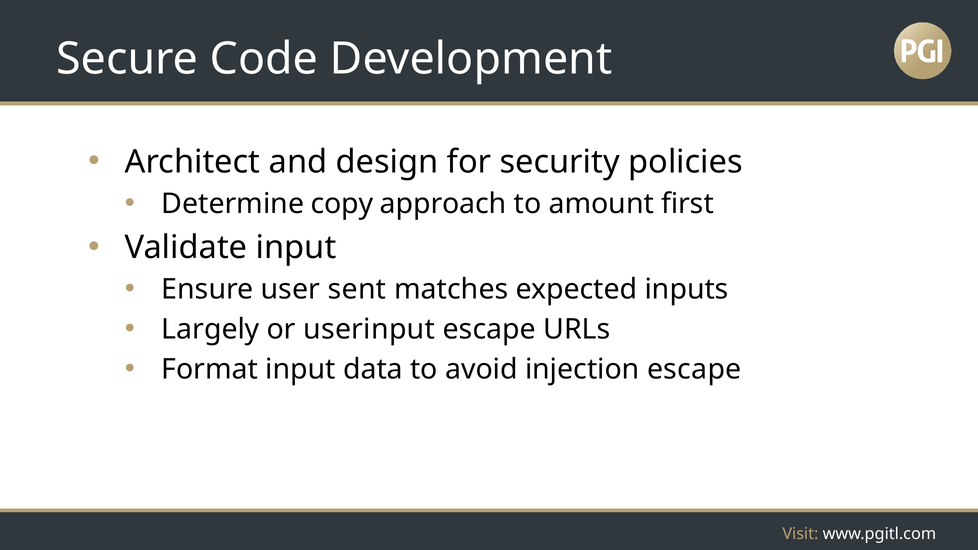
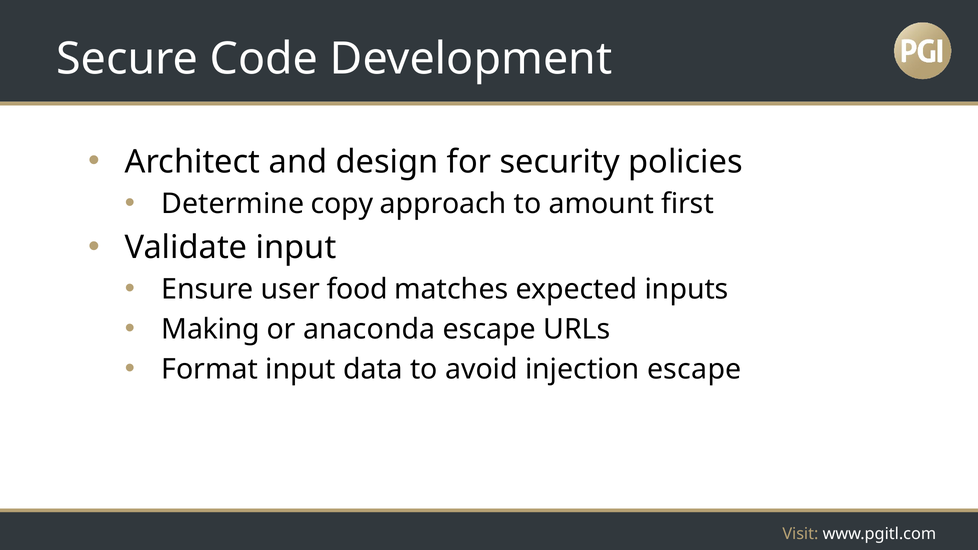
sent: sent -> food
Largely: Largely -> Making
userinput: userinput -> anaconda
